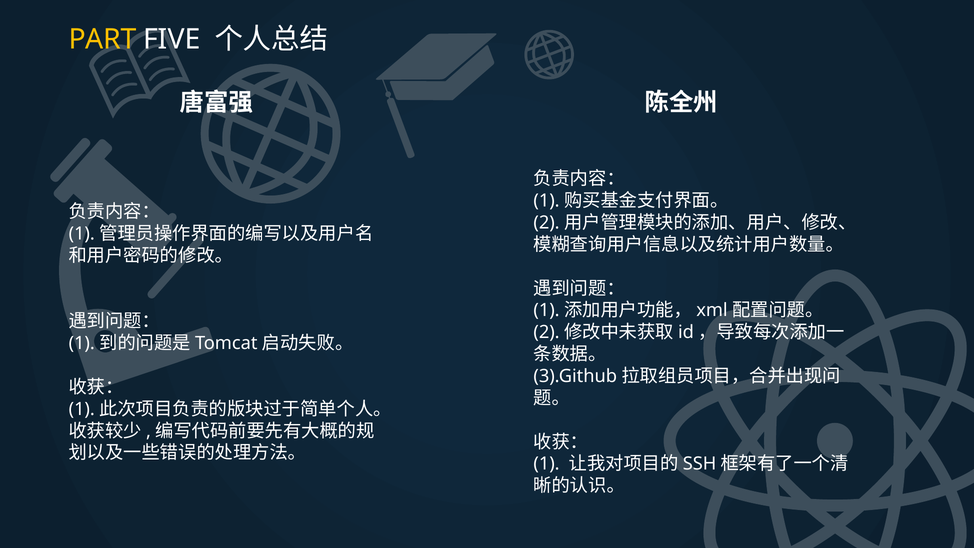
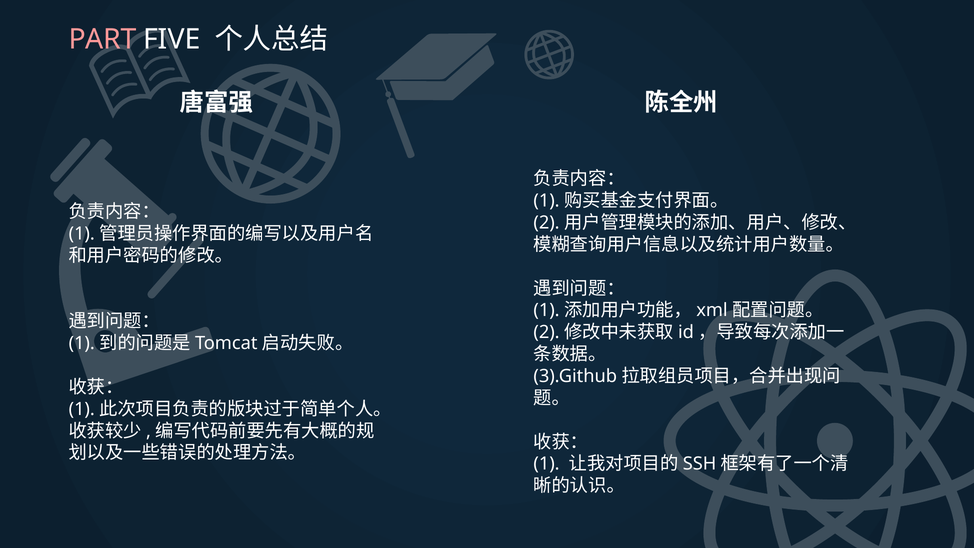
PART colour: yellow -> pink
